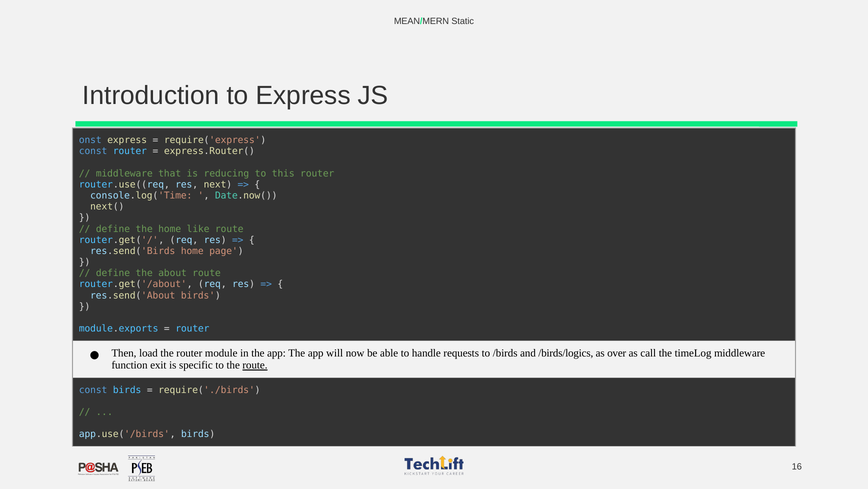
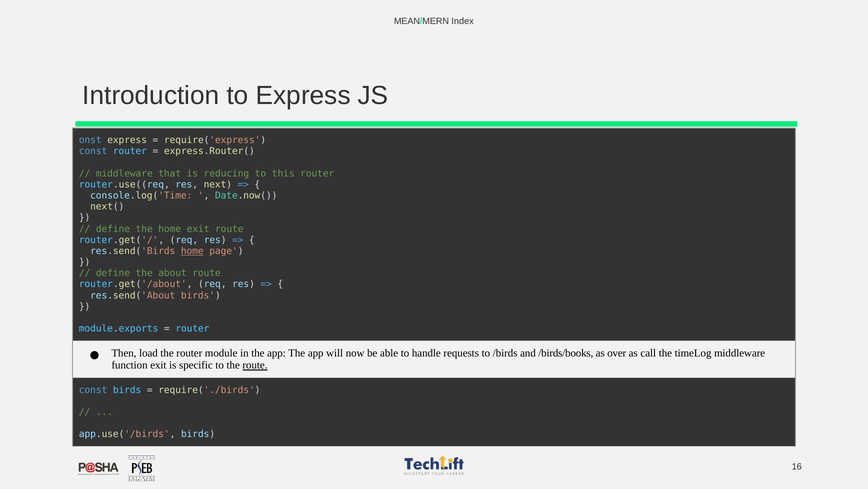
Static: Static -> Index
home like: like -> exit
home at (192, 251) underline: none -> present
/birds/logics: /birds/logics -> /birds/books
